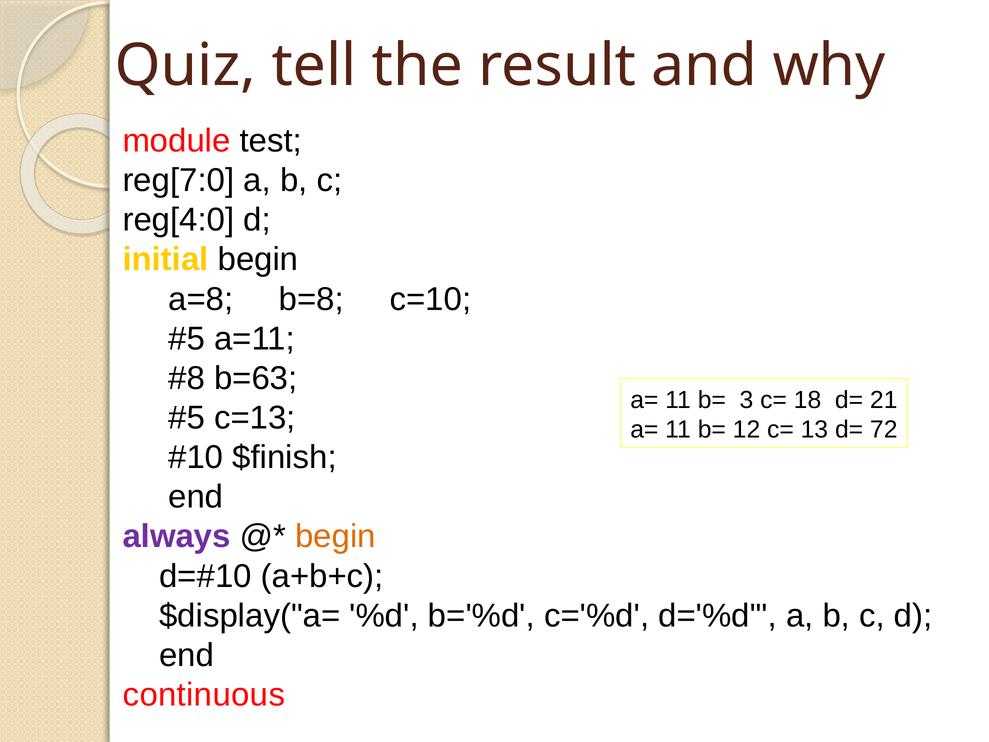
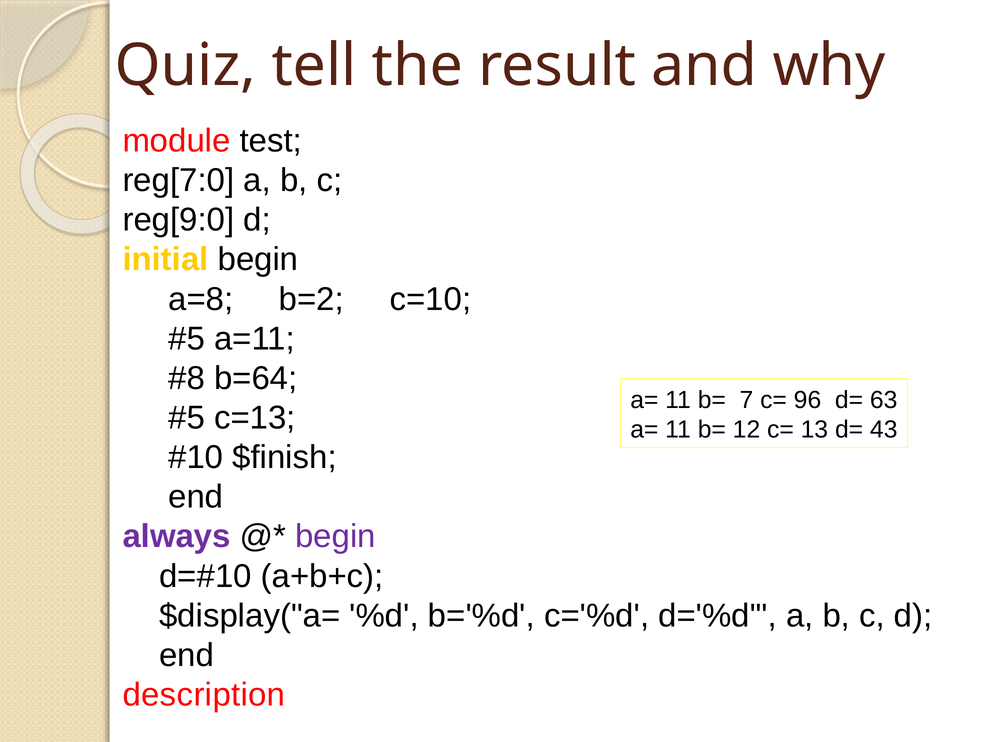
reg[4:0: reg[4:0 -> reg[9:0
b=8: b=8 -> b=2
b=63: b=63 -> b=64
3: 3 -> 7
18: 18 -> 96
21: 21 -> 63
72: 72 -> 43
begin at (335, 536) colour: orange -> purple
continuous: continuous -> description
